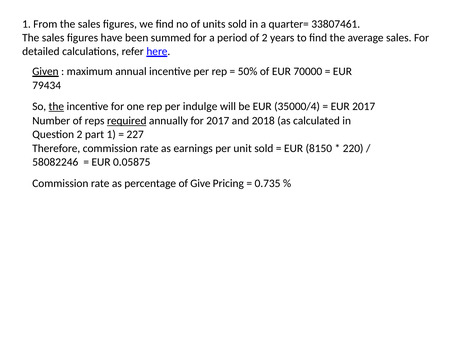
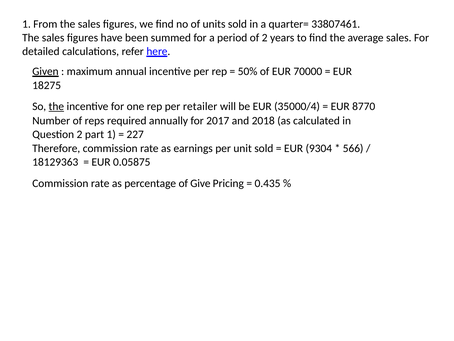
79434: 79434 -> 18275
indulge: indulge -> retailer
EUR 2017: 2017 -> 8770
required underline: present -> none
8150: 8150 -> 9304
220: 220 -> 566
58082246: 58082246 -> 18129363
0.735: 0.735 -> 0.435
